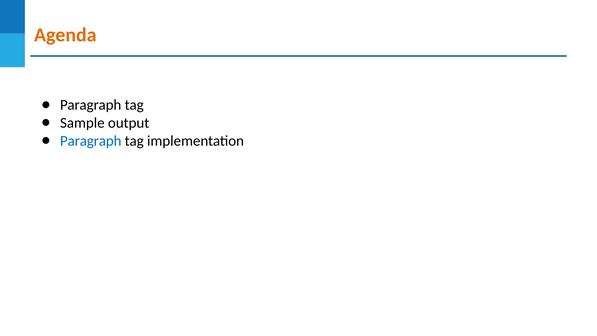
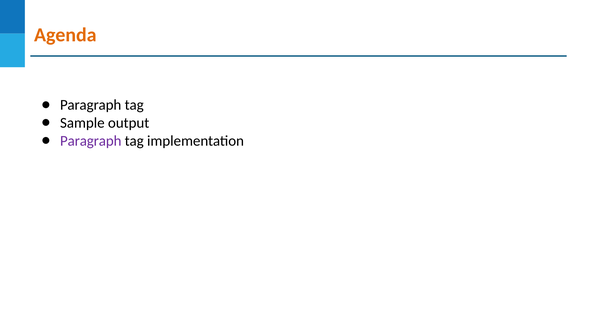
Paragraph at (91, 141) colour: blue -> purple
